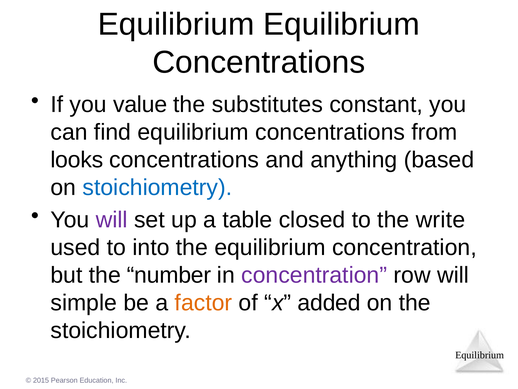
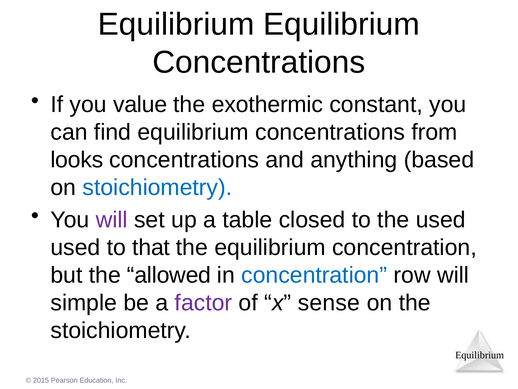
substitutes: substitutes -> exothermic
the write: write -> used
into: into -> that
number: number -> allowed
concentration at (314, 275) colour: purple -> blue
factor colour: orange -> purple
added: added -> sense
